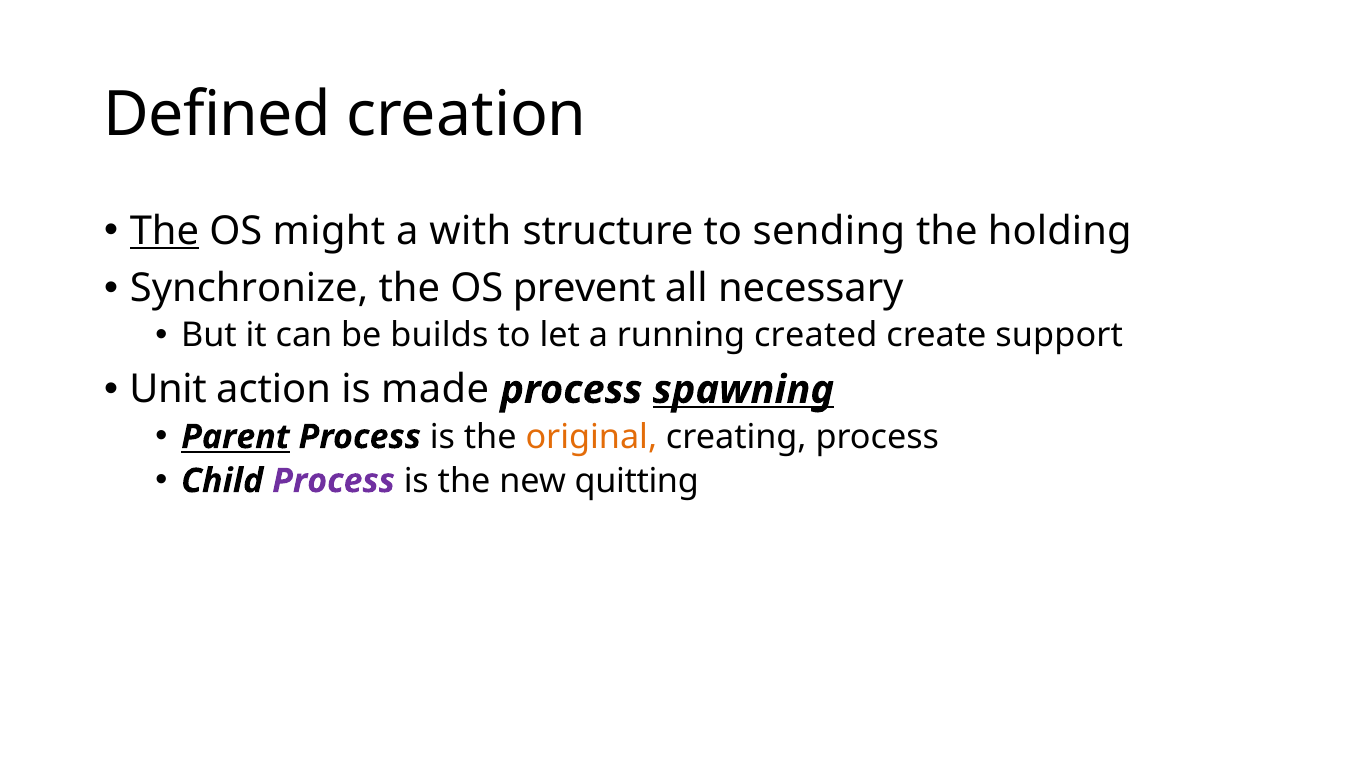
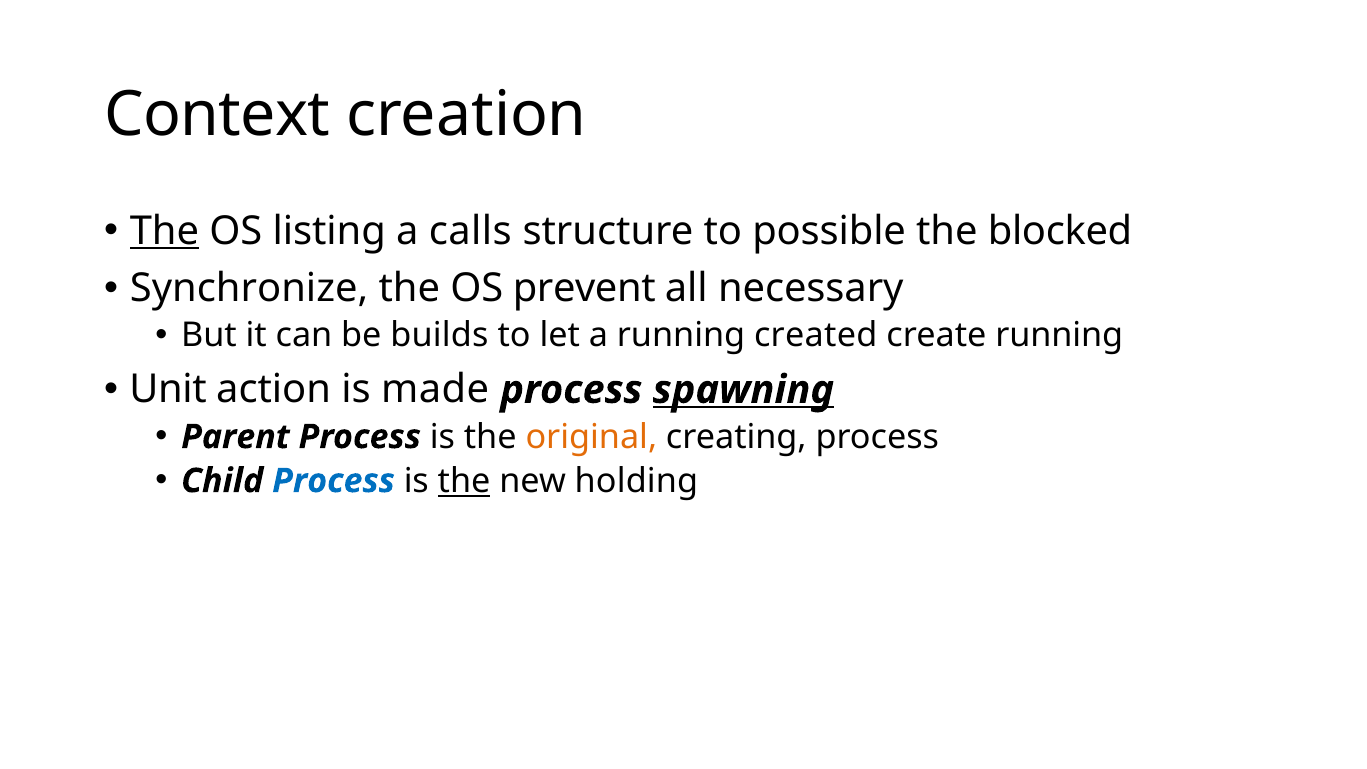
Defined: Defined -> Context
might: might -> listing
with: with -> calls
sending: sending -> possible
holding: holding -> blocked
create support: support -> running
Parent underline: present -> none
Process at (333, 481) colour: purple -> blue
the at (464, 481) underline: none -> present
quitting: quitting -> holding
